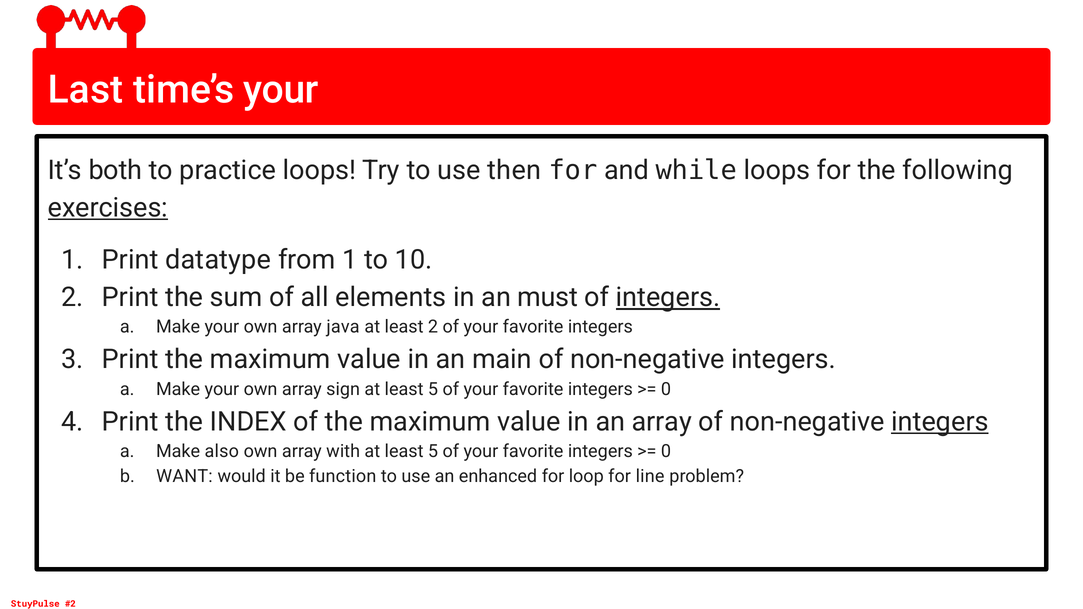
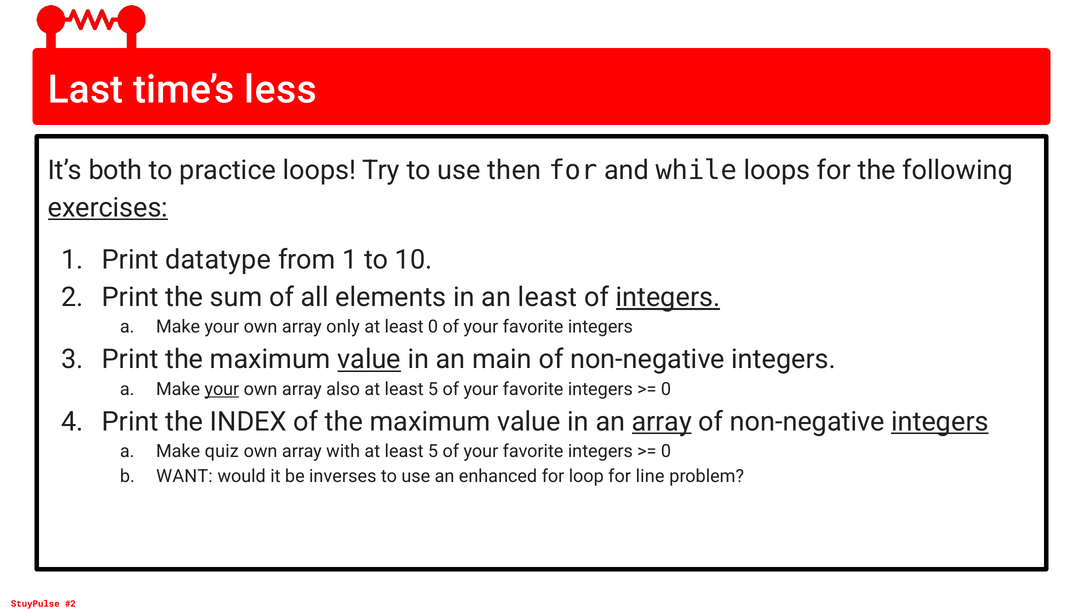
time’s your: your -> less
an must: must -> least
java: java -> only
least 2: 2 -> 0
value at (369, 360) underline: none -> present
your at (222, 389) underline: none -> present
sign: sign -> also
array at (662, 422) underline: none -> present
also: also -> quiz
function: function -> inverses
